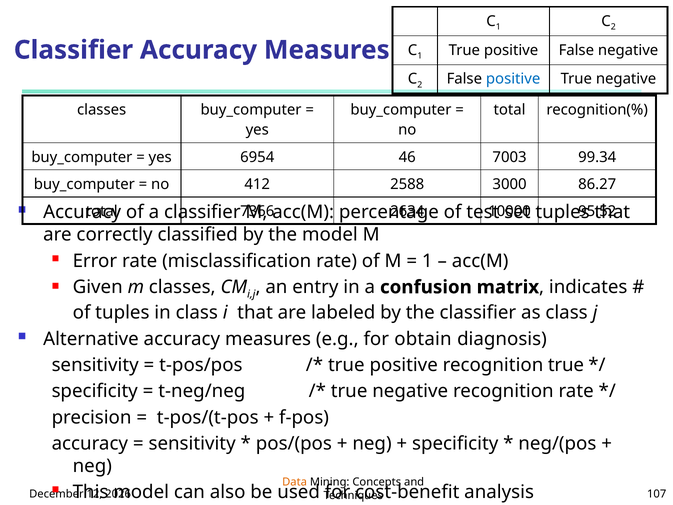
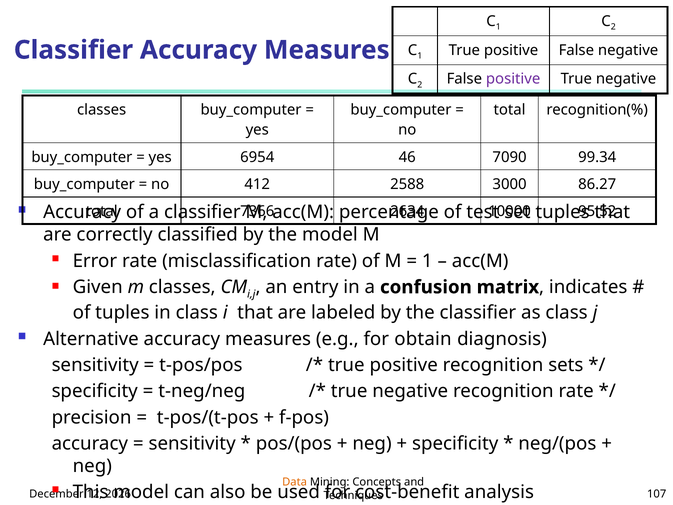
positive at (513, 79) colour: blue -> purple
7003: 7003 -> 7090
recognition true: true -> sets
